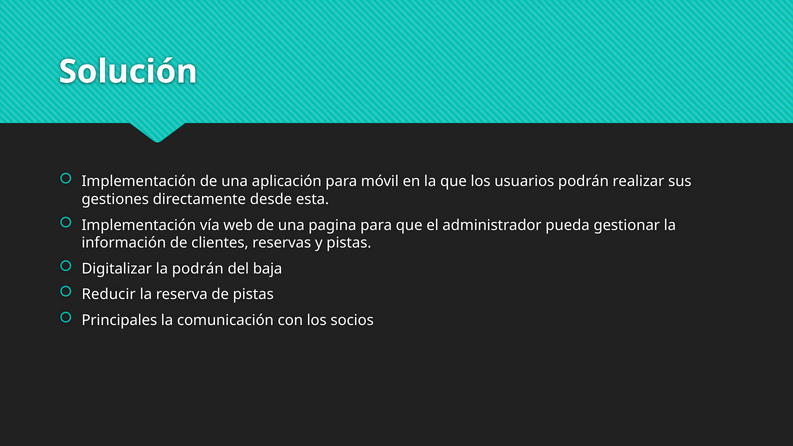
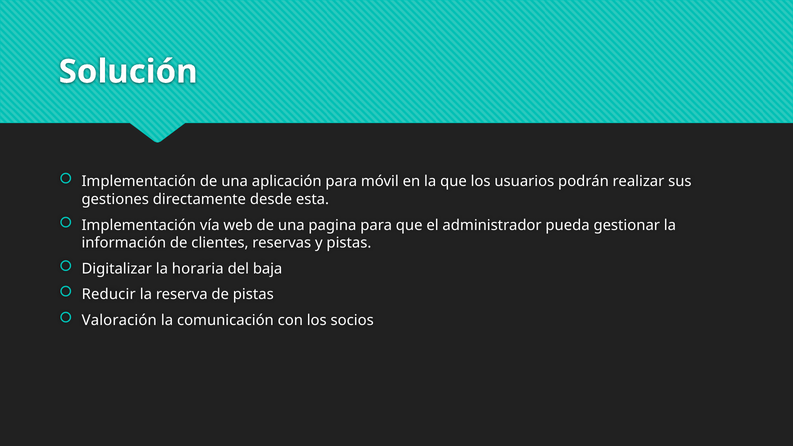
la podrán: podrán -> horaria
Principales: Principales -> Valoración
